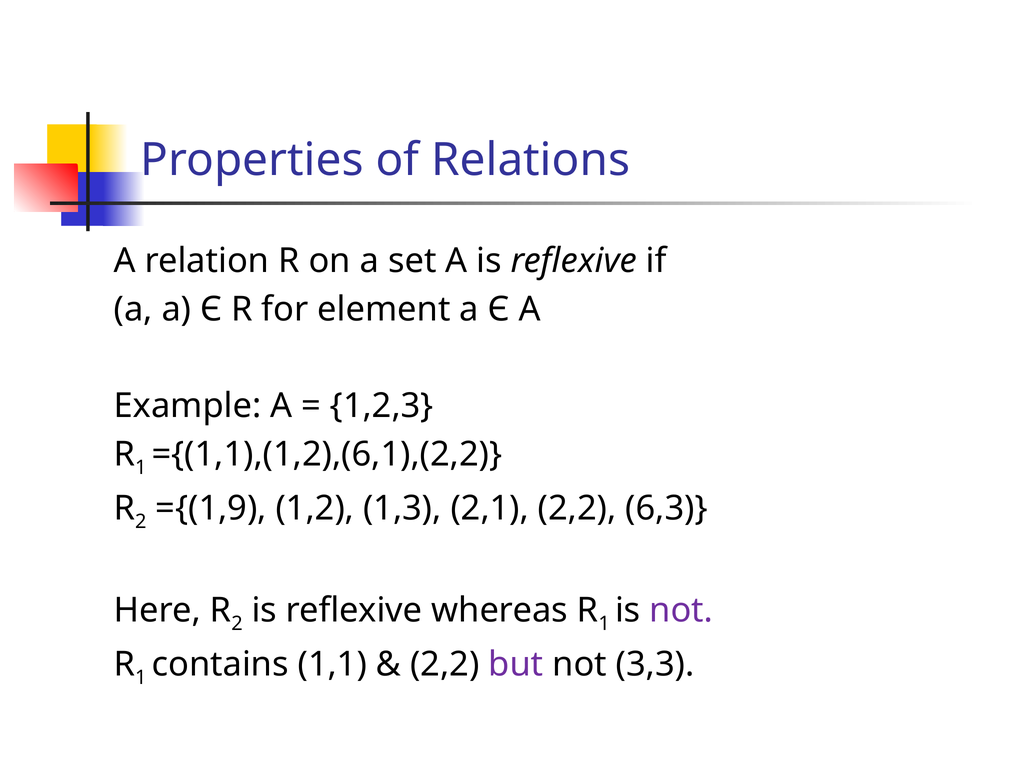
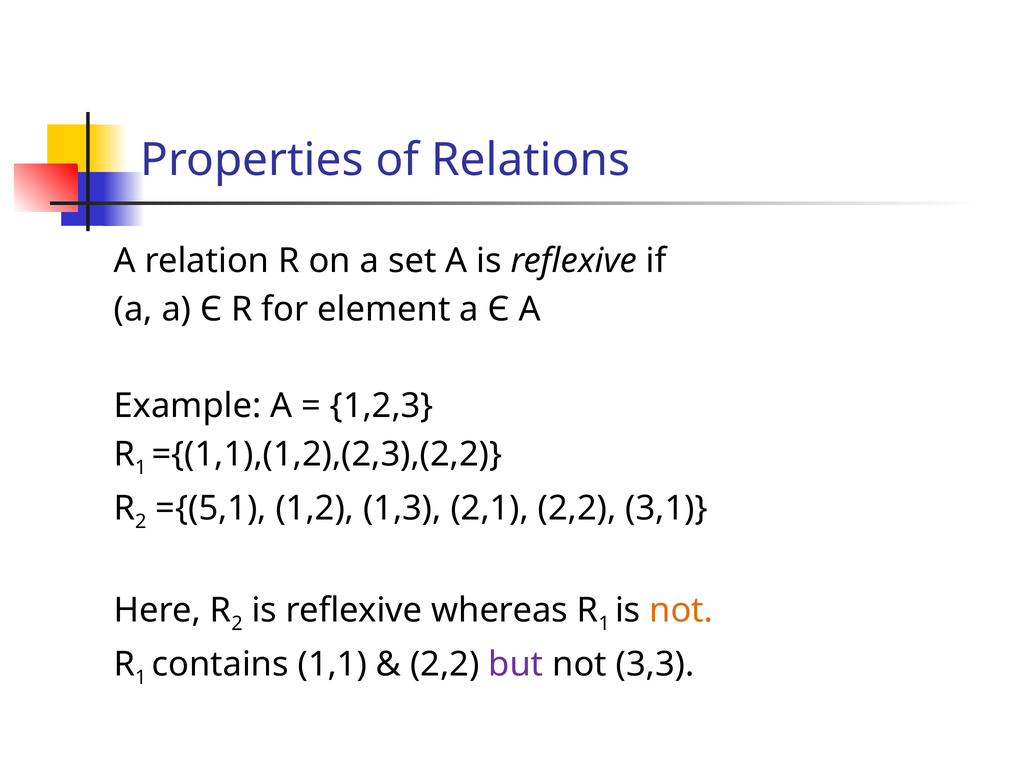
={(1,1),(1,2),(6,1),(2,2: ={(1,1),(1,2),(6,1),(2,2 -> ={(1,1),(1,2),(2,3),(2,2
={(1,9: ={(1,9 -> ={(5,1
6,3: 6,3 -> 3,1
not at (681, 610) colour: purple -> orange
